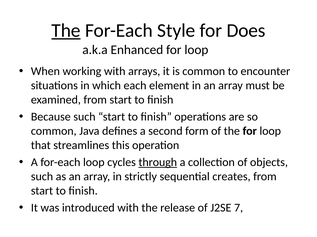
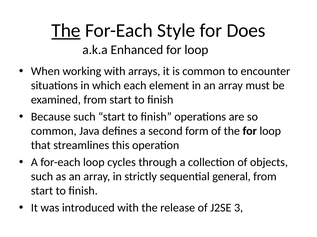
through underline: present -> none
creates: creates -> general
7: 7 -> 3
